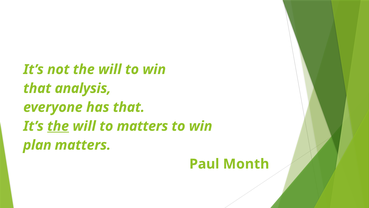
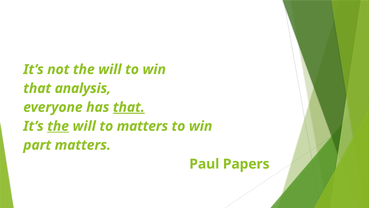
that at (129, 107) underline: none -> present
plan: plan -> part
Month: Month -> Papers
